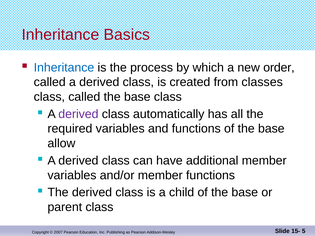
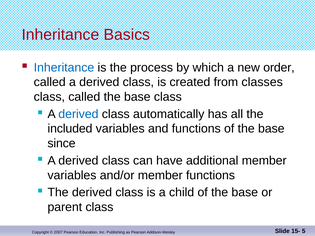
derived at (78, 114) colour: purple -> blue
required: required -> included
allow: allow -> since
